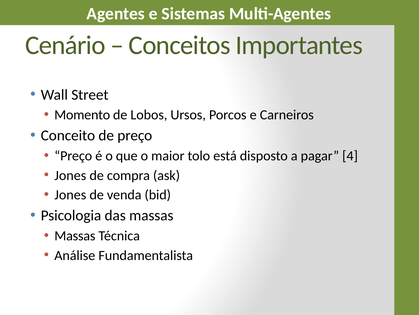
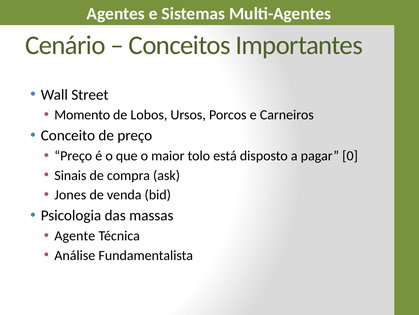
4: 4 -> 0
Jones at (70, 175): Jones -> Sinais
Massas at (75, 235): Massas -> Agente
